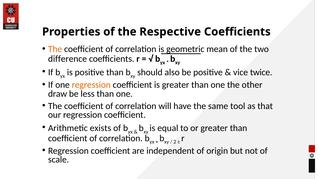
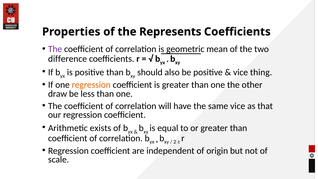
Respective: Respective -> Represents
The at (55, 49) colour: orange -> purple
twice: twice -> thing
same tool: tool -> vice
